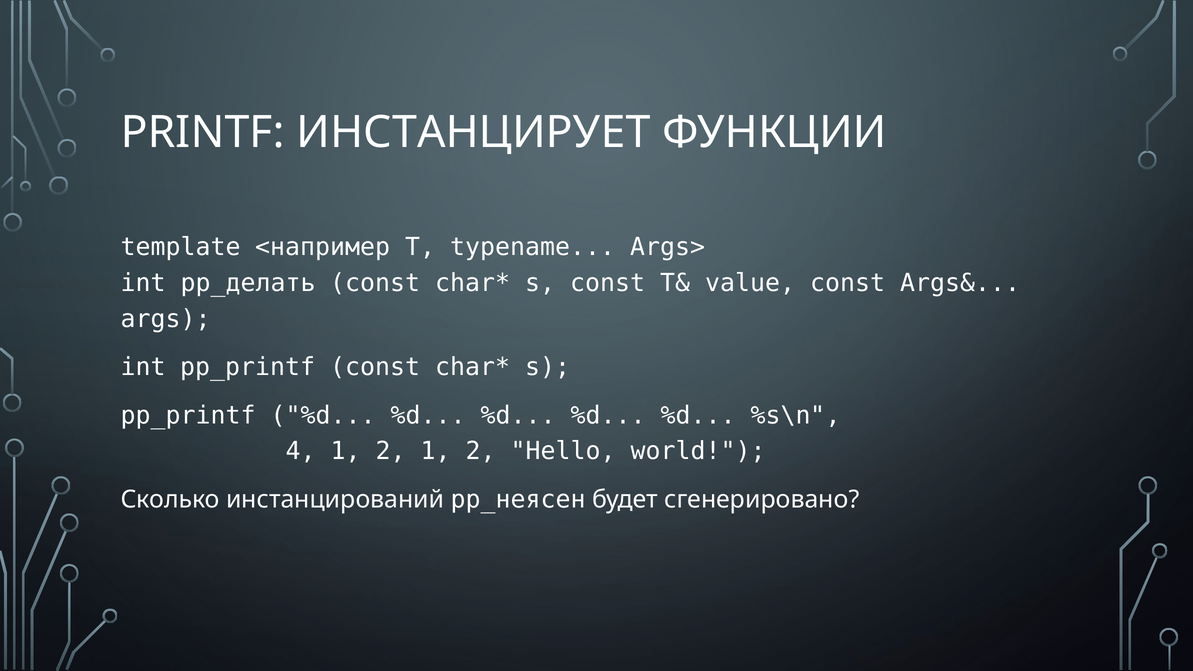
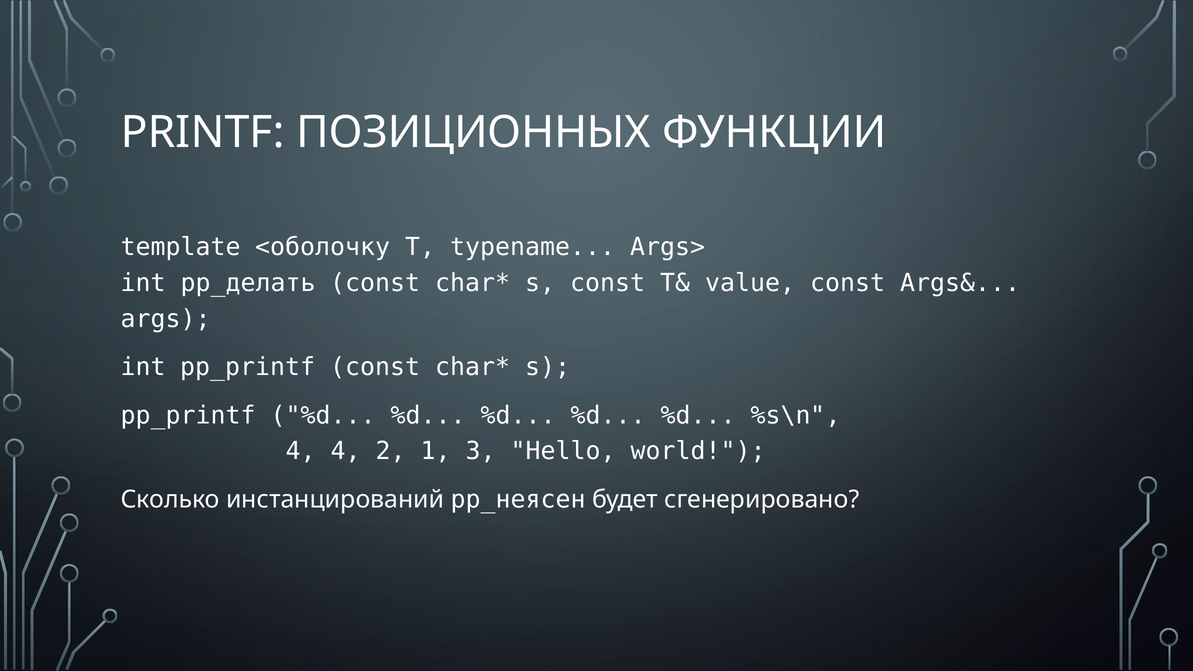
ИНСТАНЦИРУЕТ: ИНСТАНЦИРУЕТ -> ПОЗИЦИОННЫХ
<например: <например -> <оболочку
4 1: 1 -> 4
2 1 2: 2 -> 3
